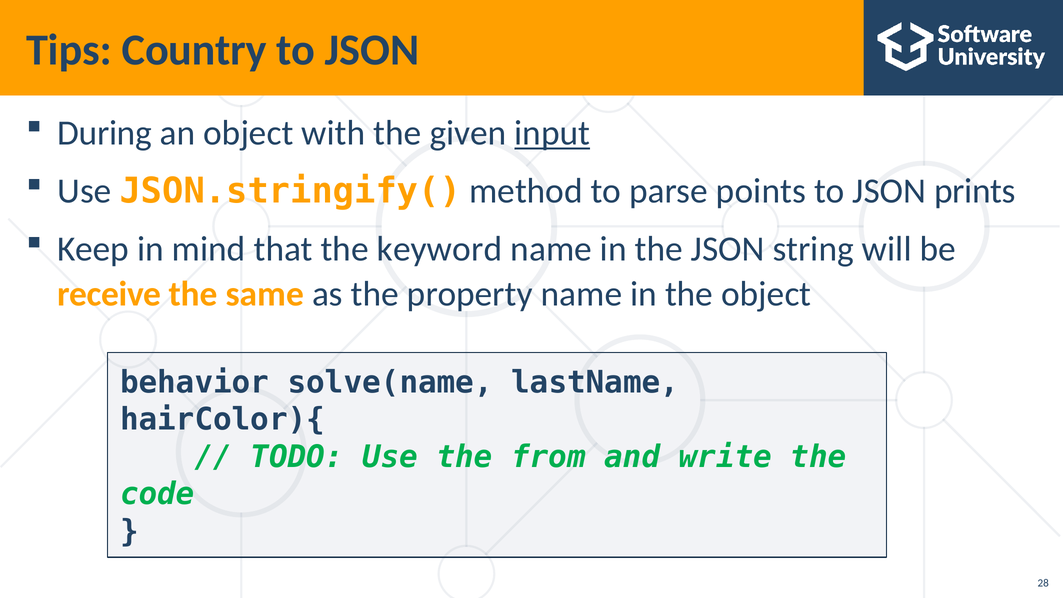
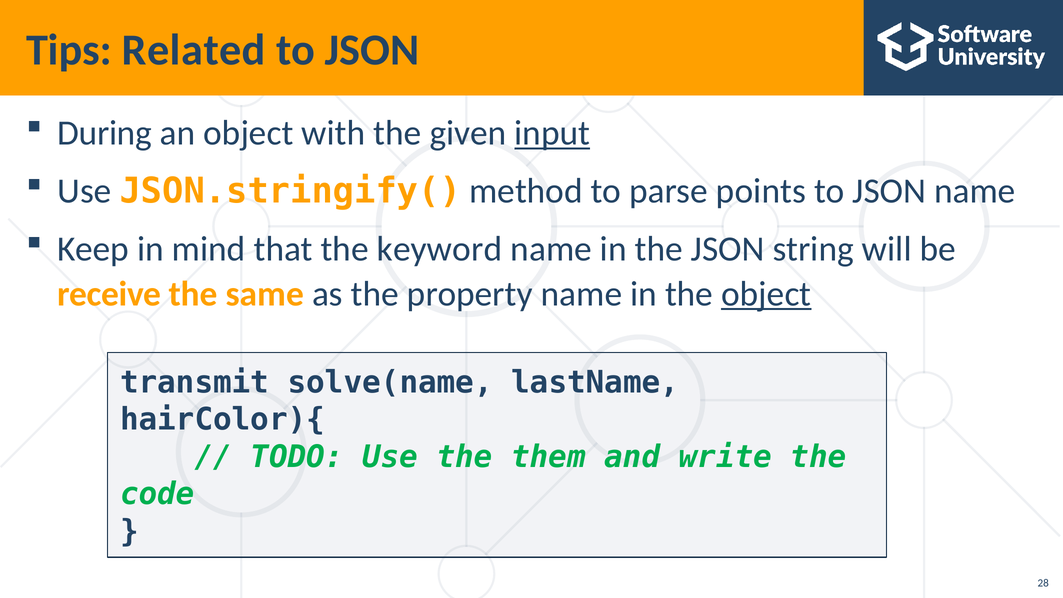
Country: Country -> Related
JSON prints: prints -> name
object at (766, 294) underline: none -> present
behavior: behavior -> transmit
from: from -> them
